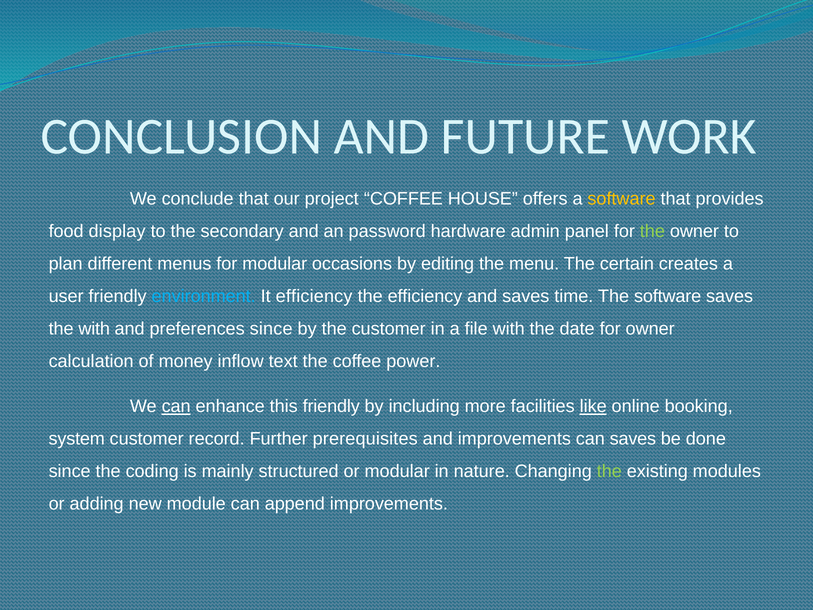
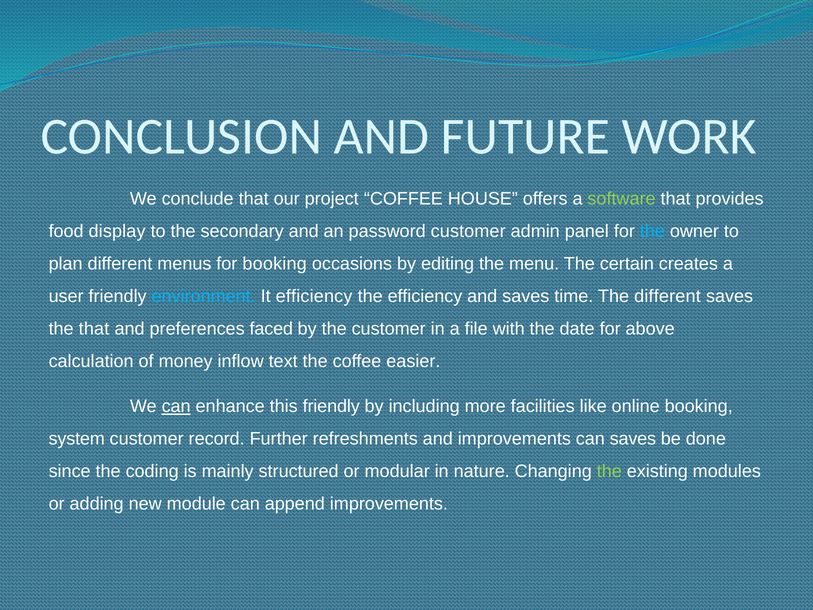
software at (622, 199) colour: yellow -> light green
password hardware: hardware -> customer
the at (652, 231) colour: light green -> light blue
for modular: modular -> booking
The software: software -> different
the with: with -> that
preferences since: since -> faced
for owner: owner -> above
power: power -> easier
like underline: present -> none
prerequisites: prerequisites -> refreshments
